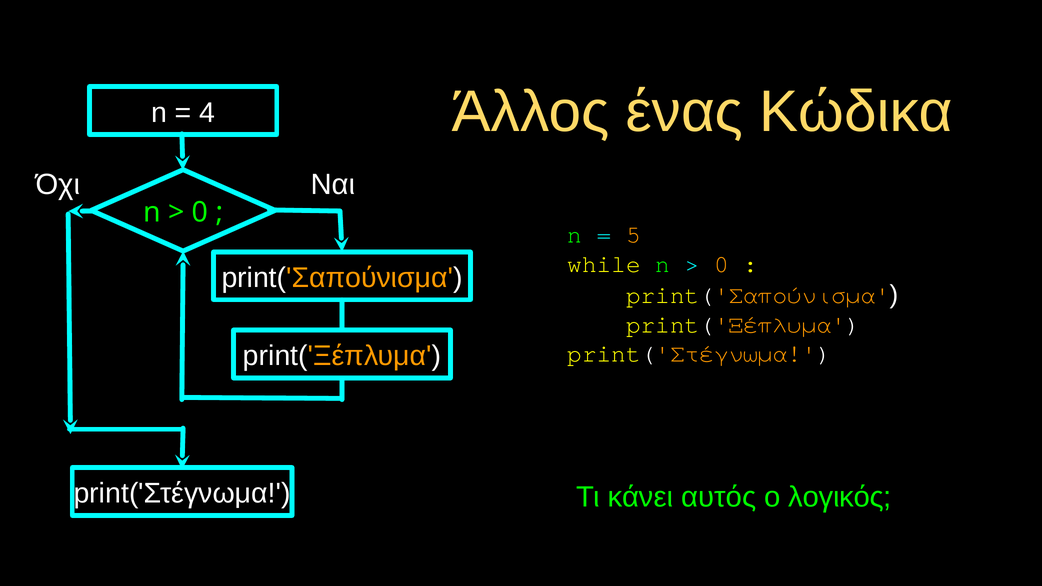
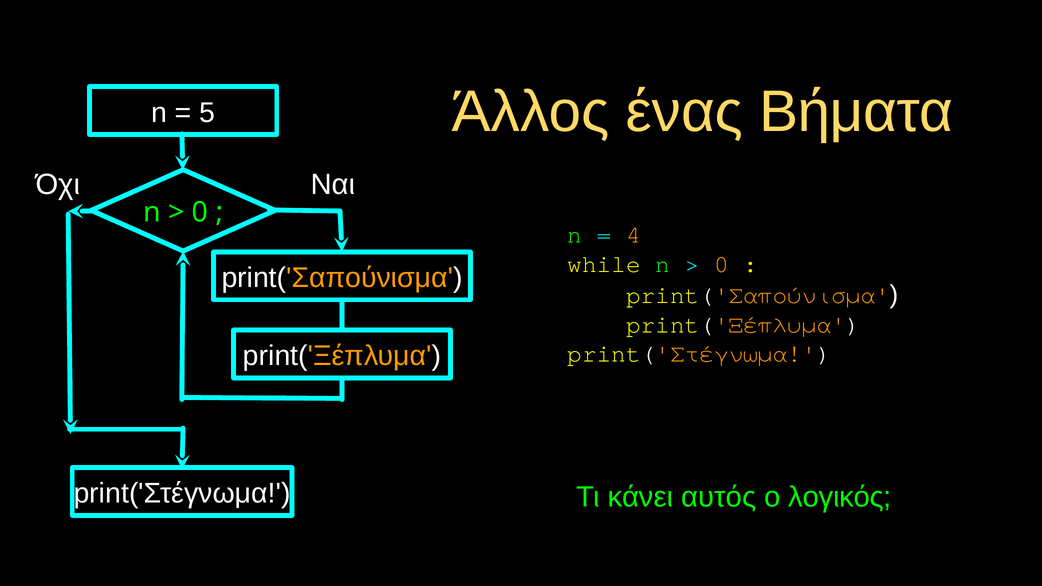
Κώδικα: Κώδικα -> Βήματα
4: 4 -> 5
5: 5 -> 4
